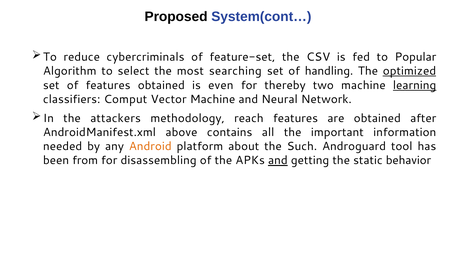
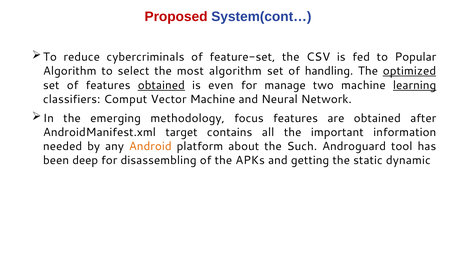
Proposed colour: black -> red
most searching: searching -> algorithm
obtained at (161, 85) underline: none -> present
thereby: thereby -> manage
attackers: attackers -> emerging
reach: reach -> focus
above: above -> target
from: from -> deep
and at (278, 160) underline: present -> none
behavior: behavior -> dynamic
